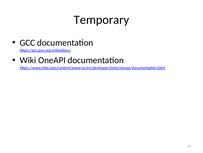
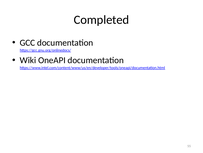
Temporary: Temporary -> Completed
